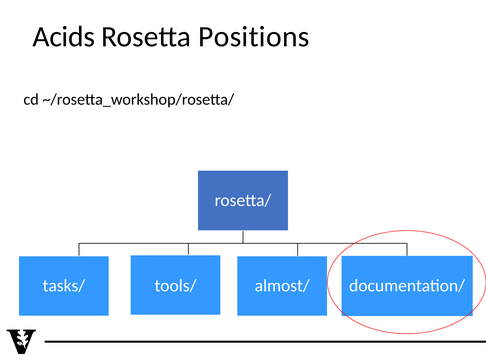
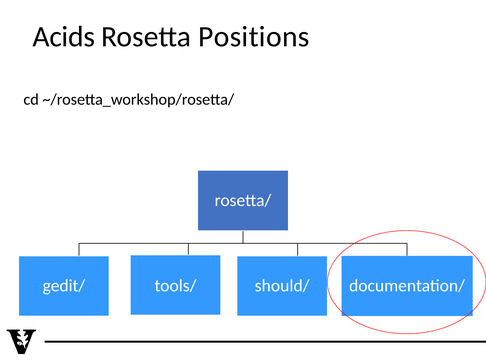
tasks/: tasks/ -> gedit/
almost/: almost/ -> should/
